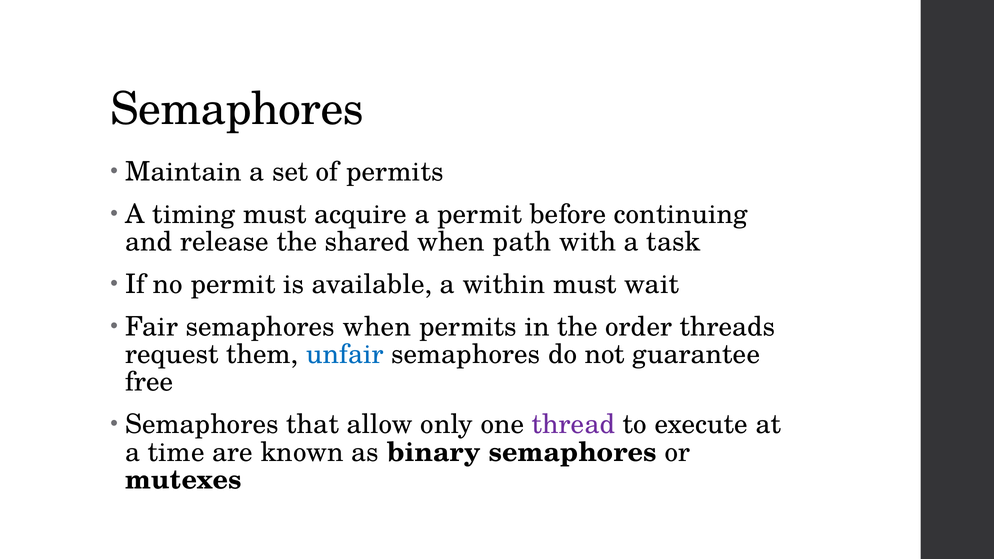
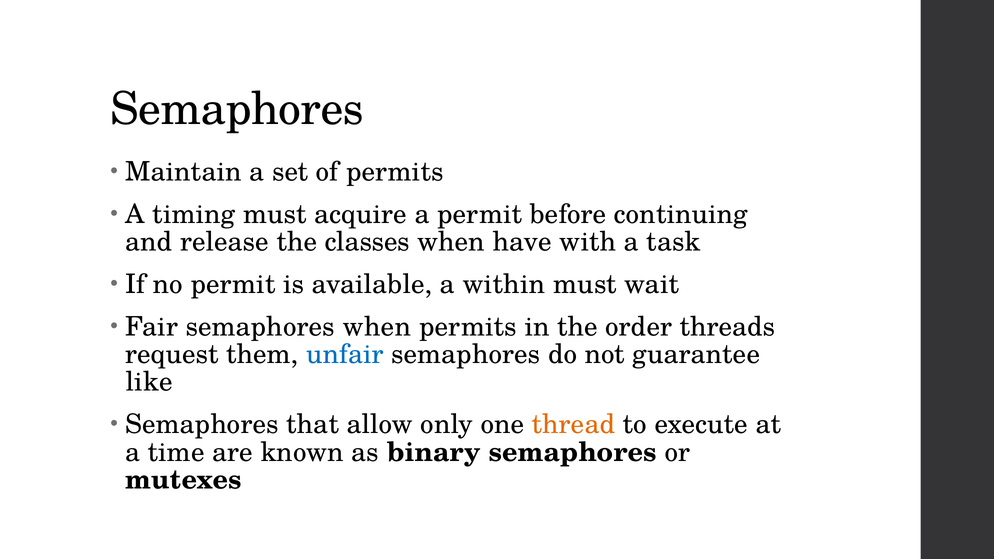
shared: shared -> classes
path: path -> have
free: free -> like
thread colour: purple -> orange
